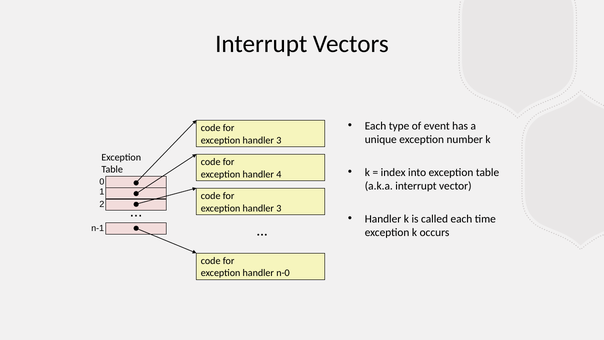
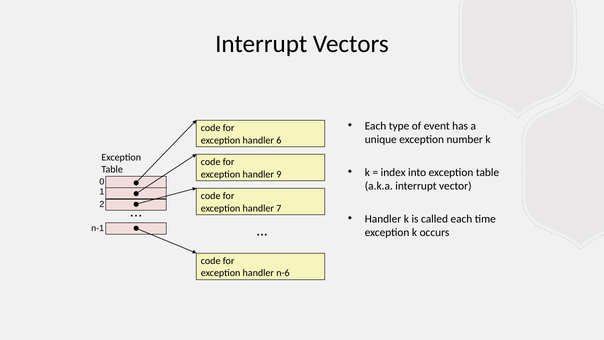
3 at (279, 140): 3 -> 6
4: 4 -> 9
3 at (279, 208): 3 -> 7
n-0: n-0 -> n-6
